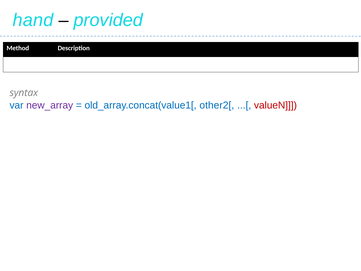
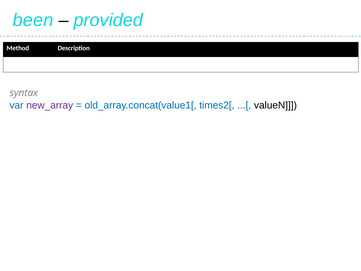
hand: hand -> been
other2[: other2[ -> times2[
valueN colour: red -> black
